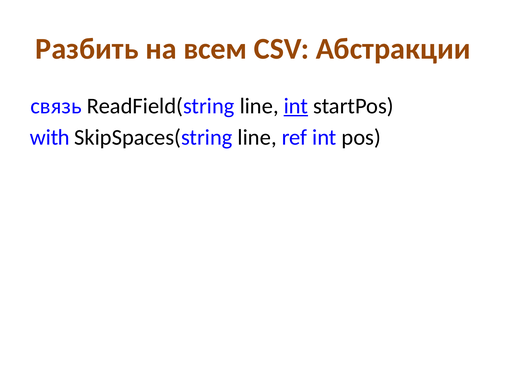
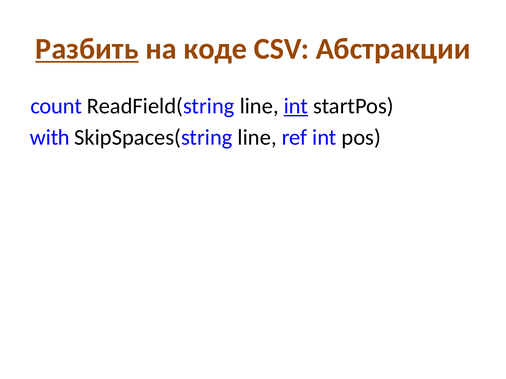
Разбить underline: none -> present
всем: всем -> коде
связь: связь -> count
